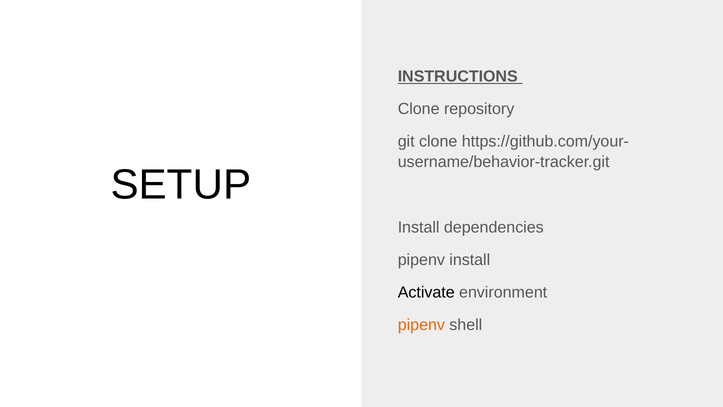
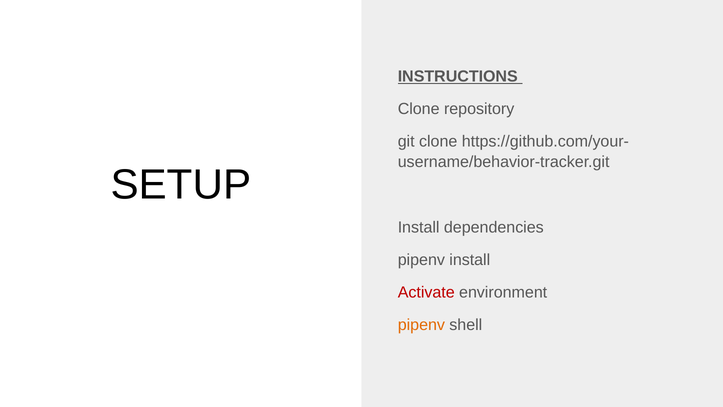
Activate colour: black -> red
